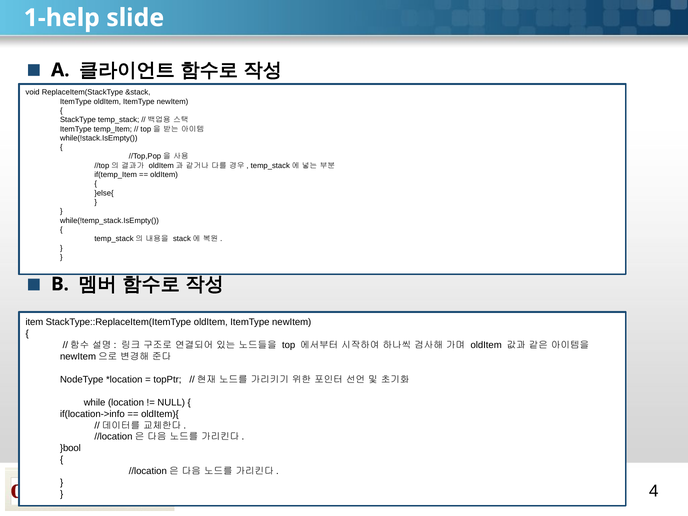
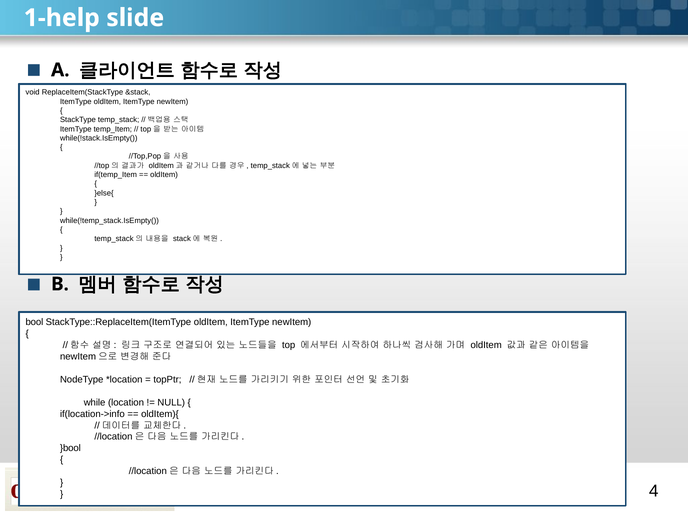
item: item -> bool
